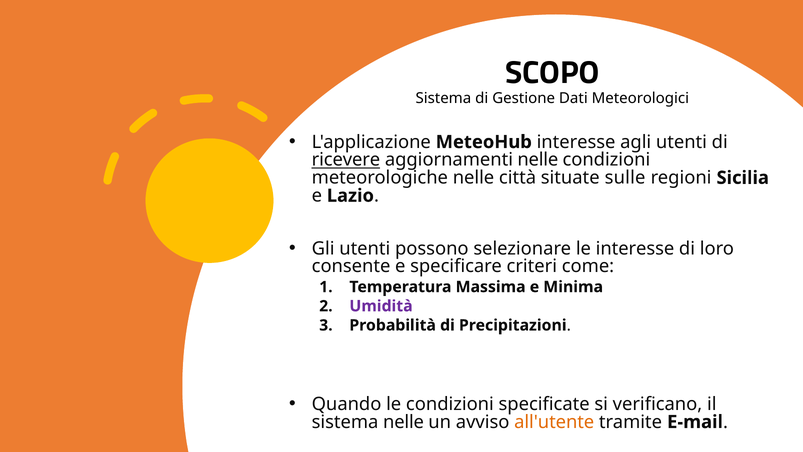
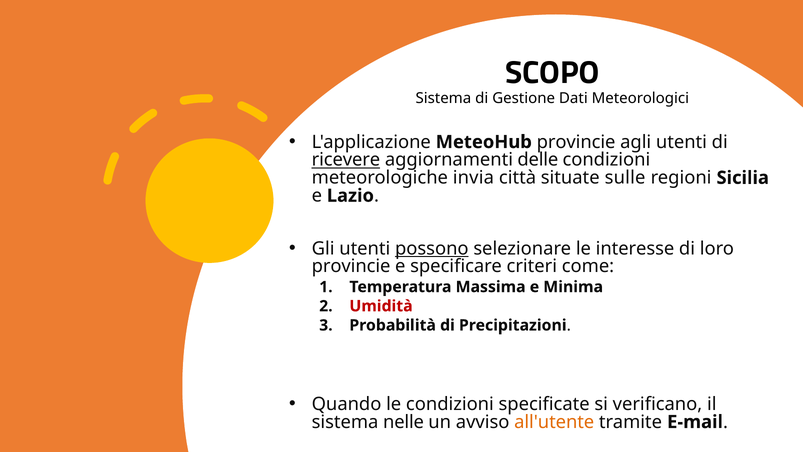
MeteoHub interesse: interesse -> provincie
aggiornamenti nelle: nelle -> delle
meteorologiche nelle: nelle -> invia
possono underline: none -> present
consente at (351, 266): consente -> provincie
Umidità colour: purple -> red
